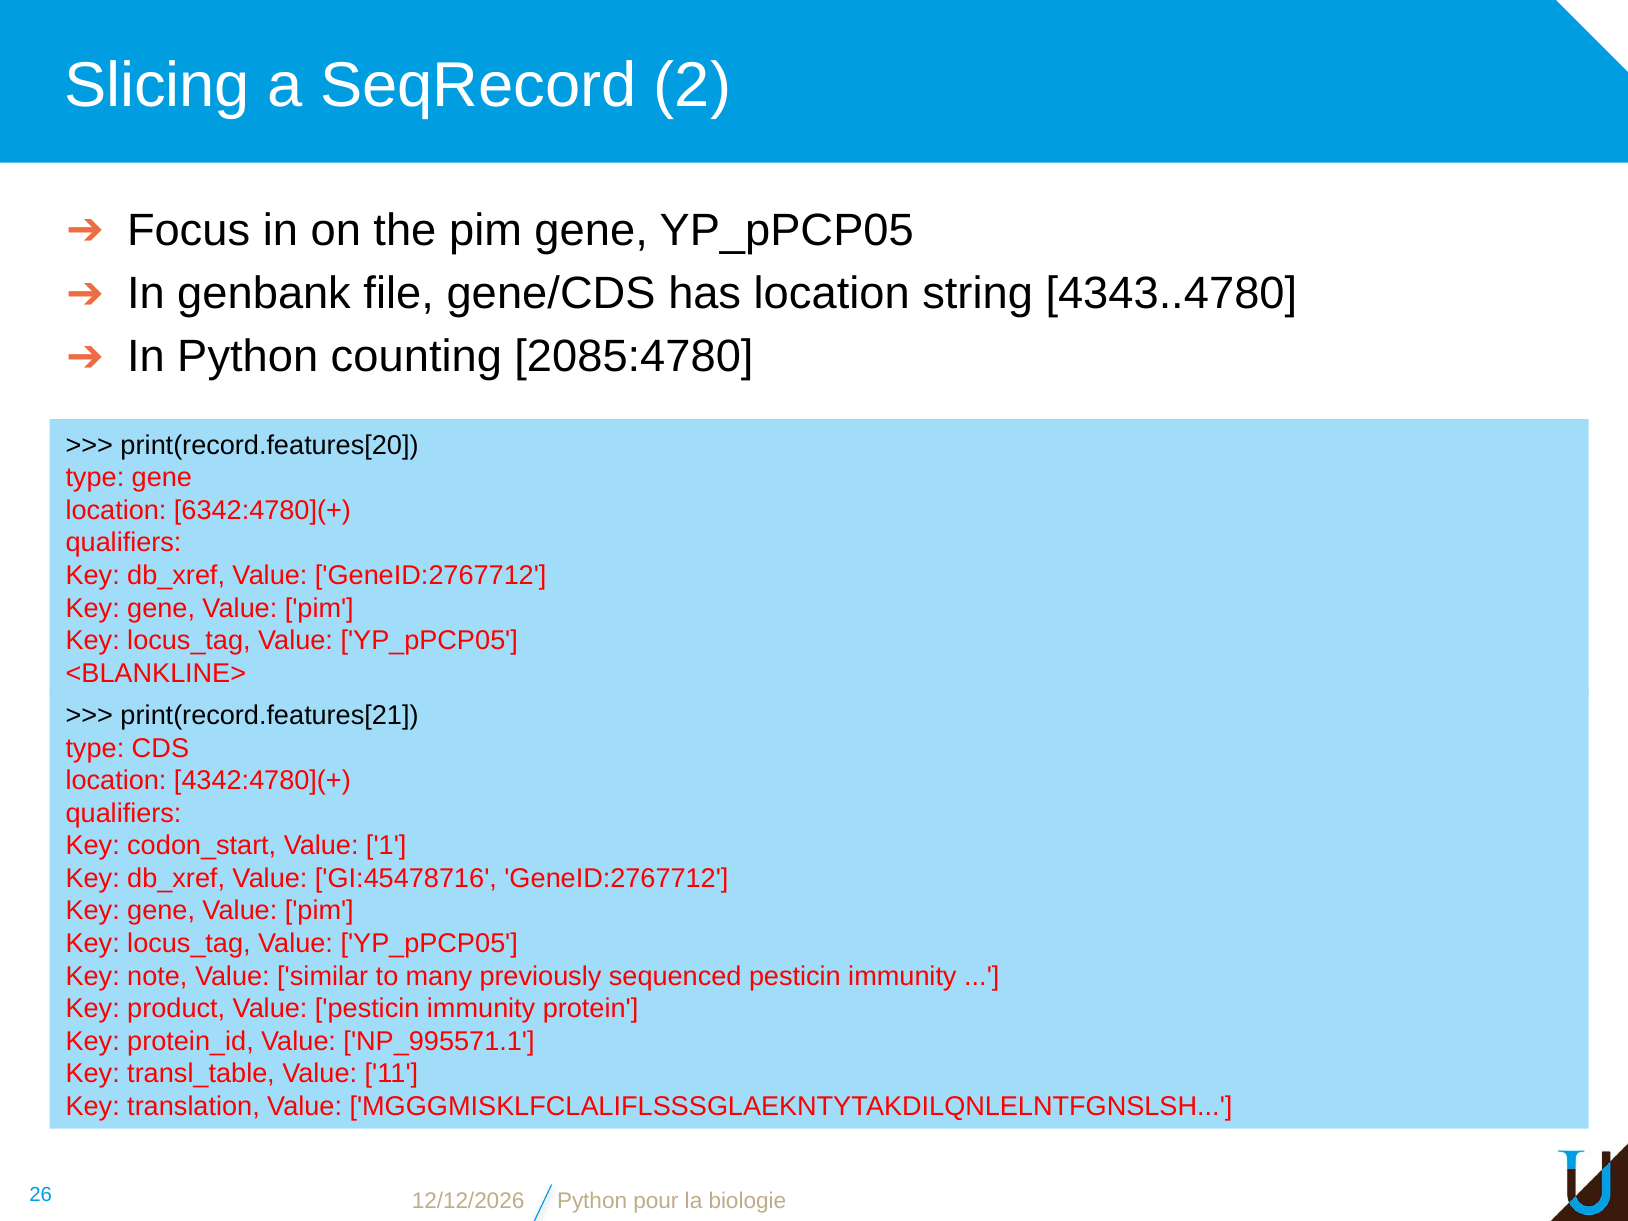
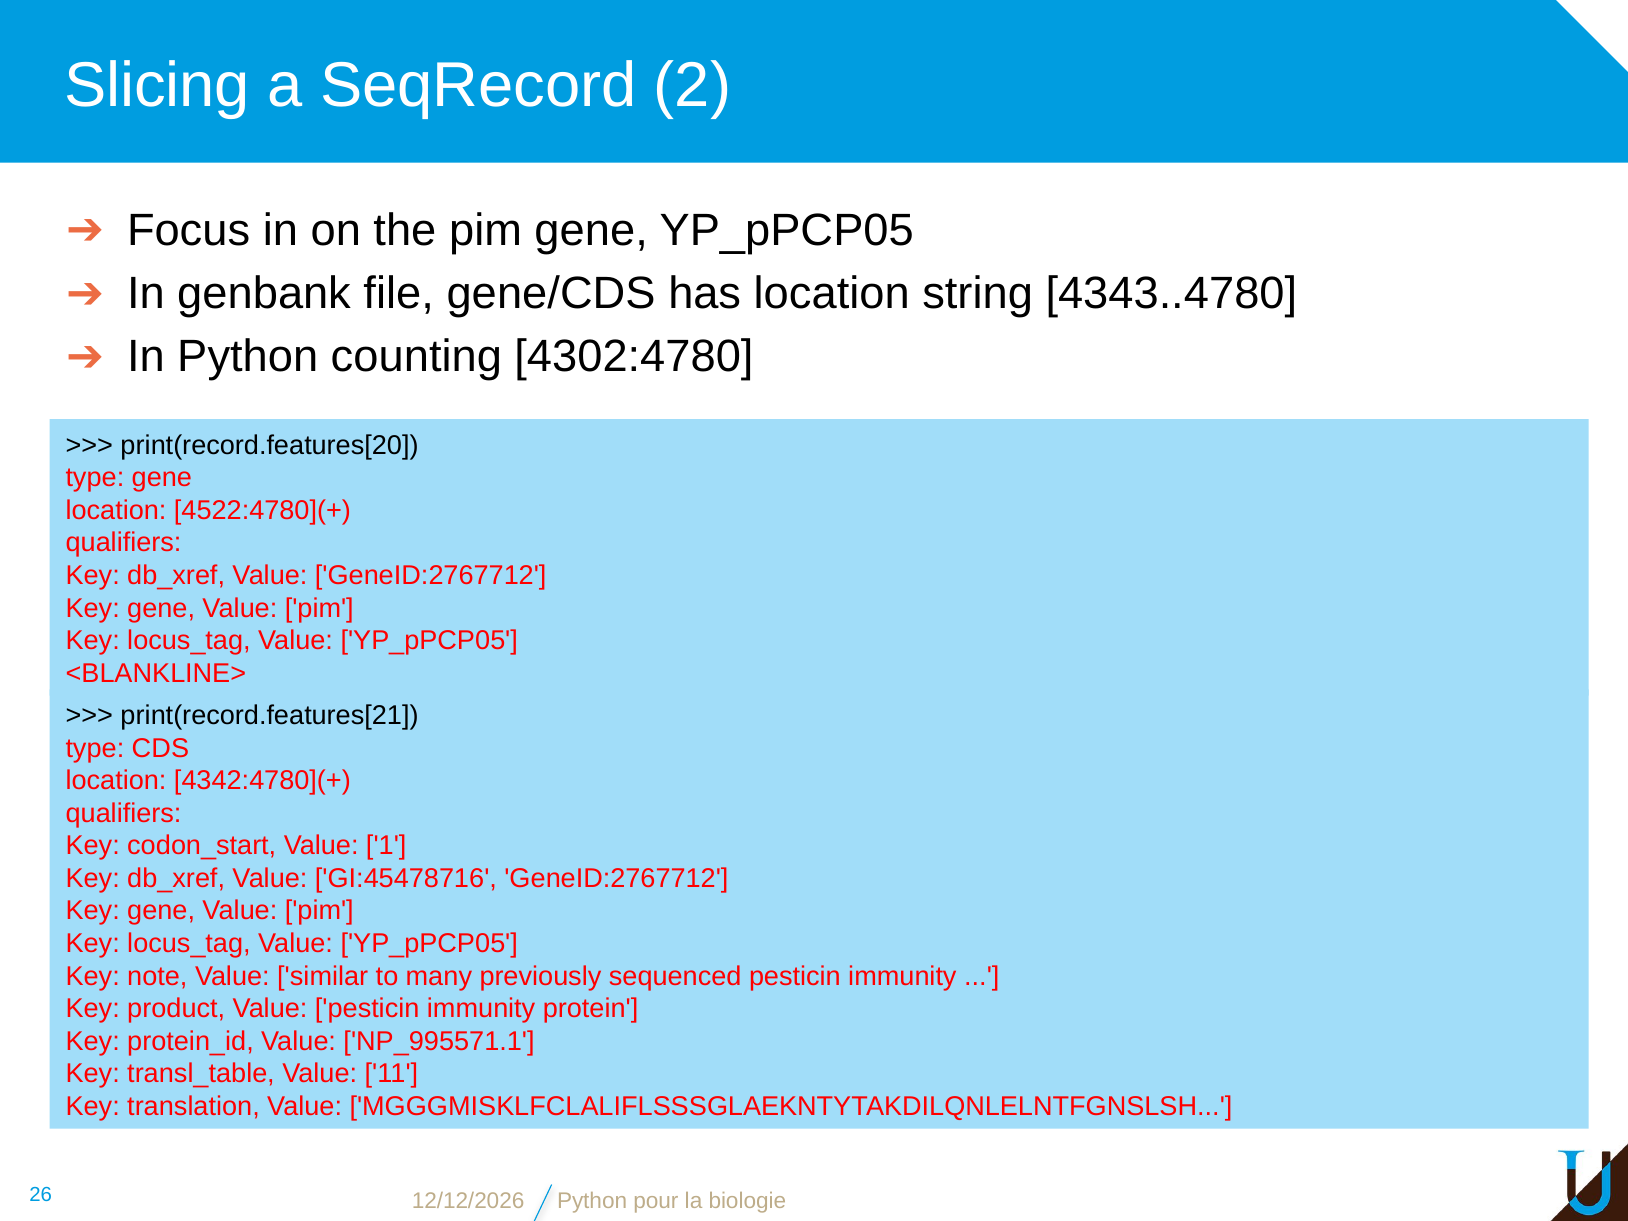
2085:4780: 2085:4780 -> 4302:4780
6342:4780](+: 6342:4780](+ -> 4522:4780](+
